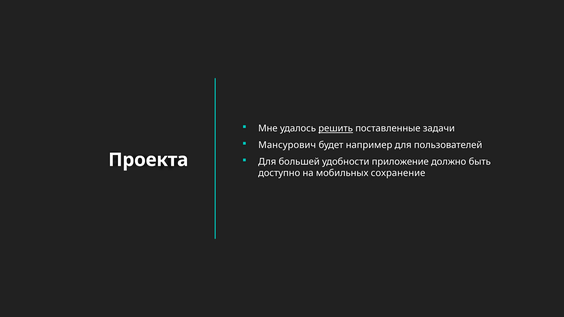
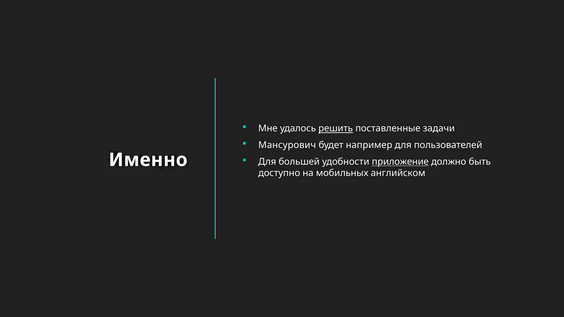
Проекта: Проекта -> Именно
приложение underline: none -> present
сохранение: сохранение -> английском
